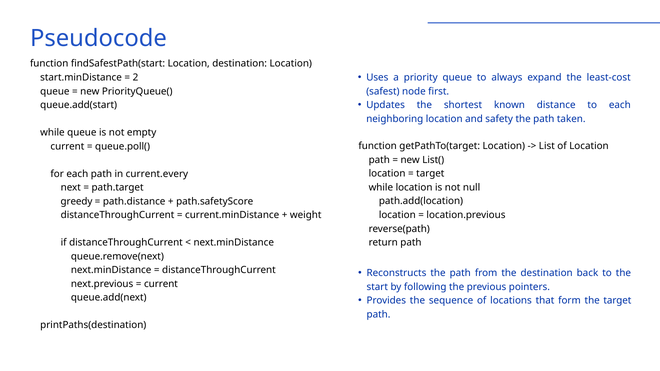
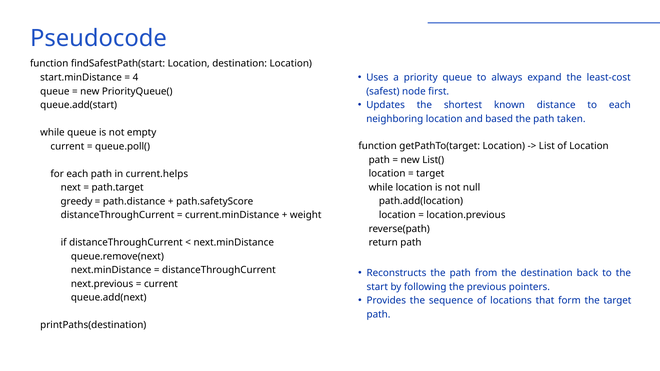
2: 2 -> 4
safety: safety -> based
current.every: current.every -> current.helps
